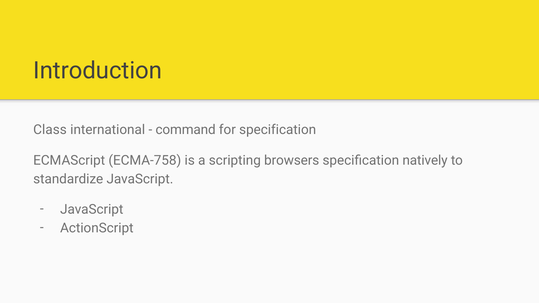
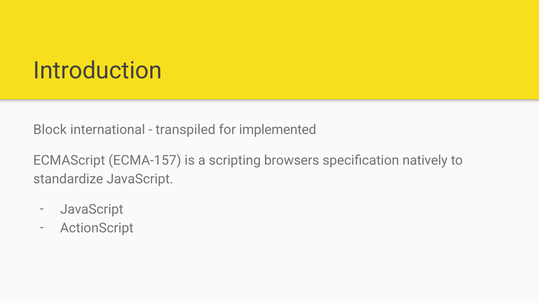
Class: Class -> Block
command: command -> transpiled
for specification: specification -> implemented
ECMA-758: ECMA-758 -> ECMA-157
